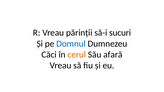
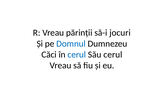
sucuri: sucuri -> jocuri
cerul at (77, 55) colour: orange -> blue
Său afară: afară -> cerul
